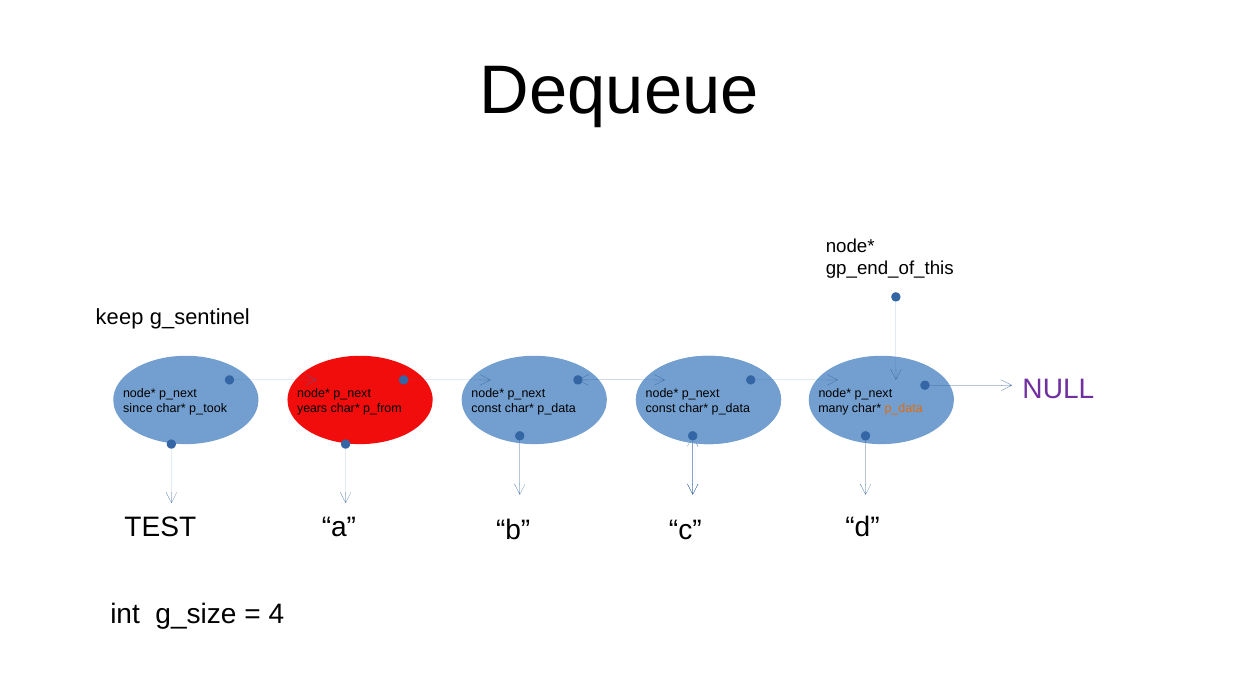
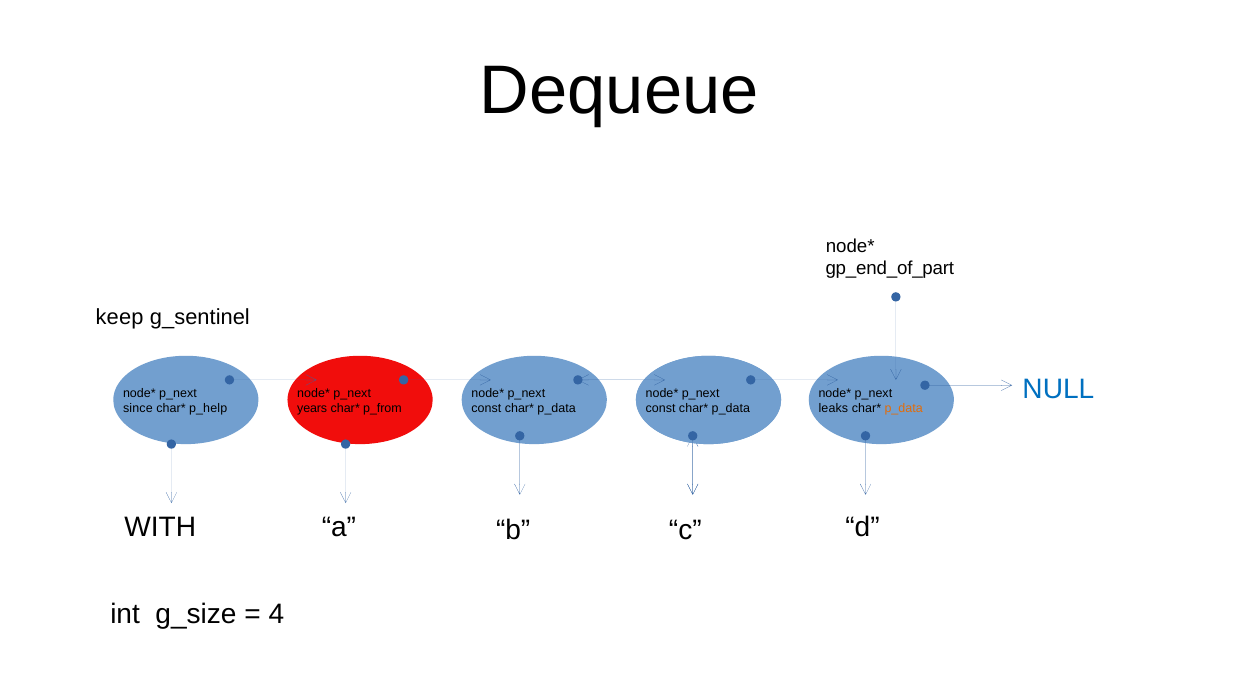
gp_end_of_this: gp_end_of_this -> gp_end_of_part
NULL colour: purple -> blue
p_took: p_took -> p_help
many: many -> leaks
TEST: TEST -> WITH
